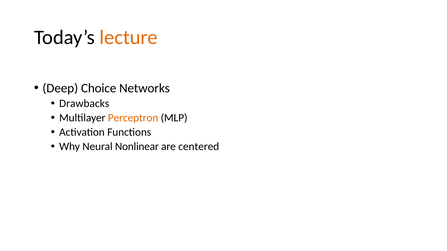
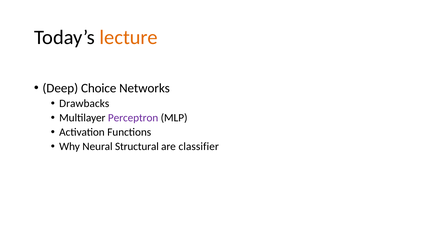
Perceptron colour: orange -> purple
Nonlinear: Nonlinear -> Structural
centered: centered -> classifier
